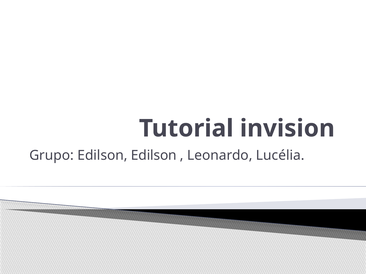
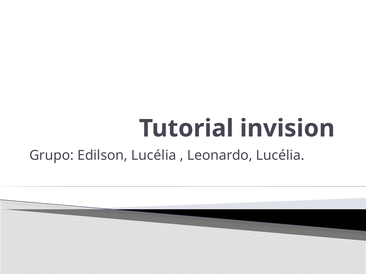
Edilson Edilson: Edilson -> Lucélia
